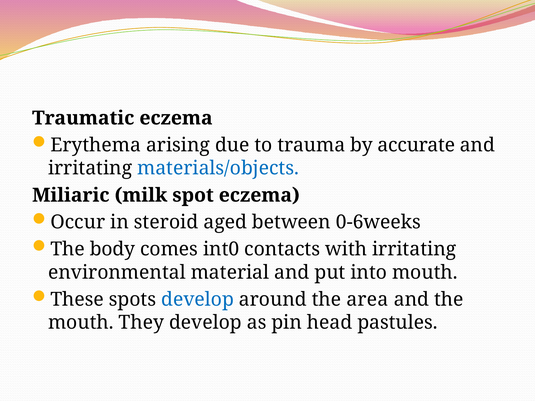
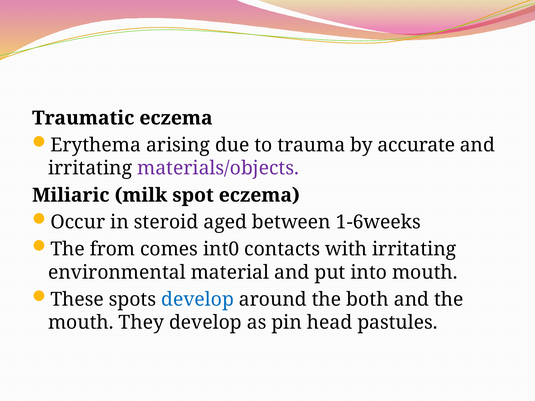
materials/objects colour: blue -> purple
0-6weeks: 0-6weeks -> 1-6weeks
body: body -> from
area: area -> both
